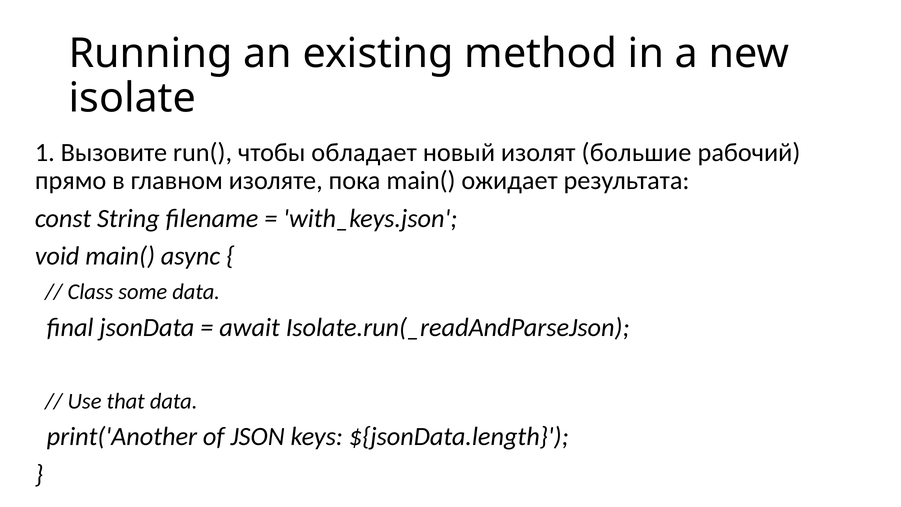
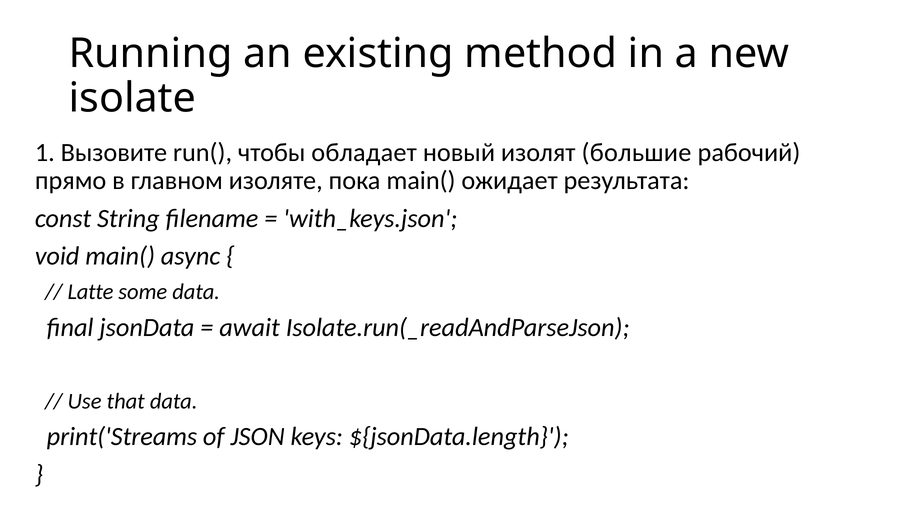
Class: Class -> Latte
print('Another: print('Another -> print('Streams
